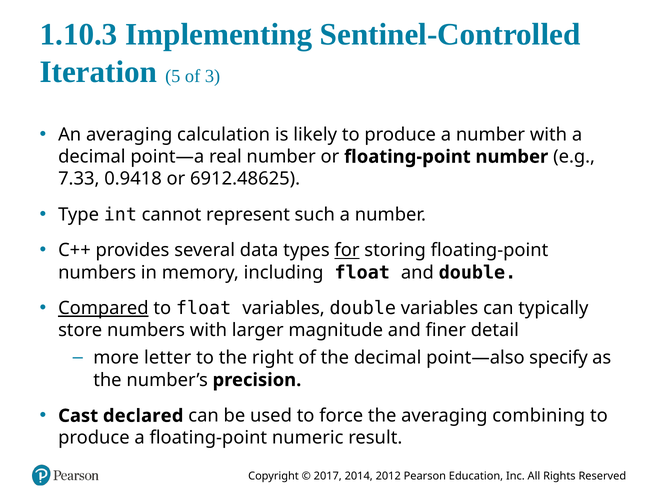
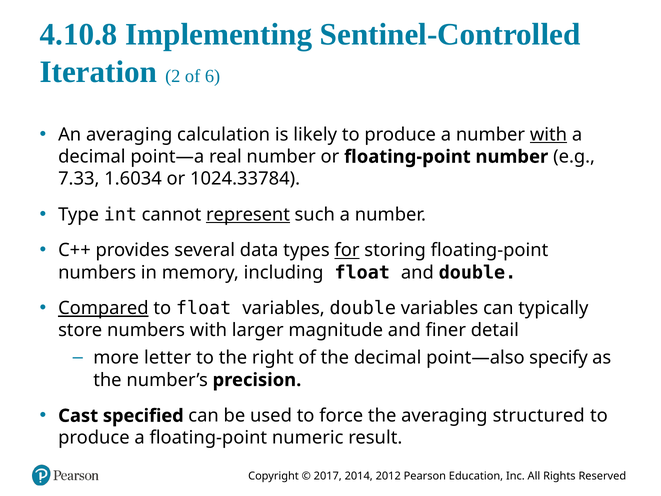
1.10.3: 1.10.3 -> 4.10.8
5: 5 -> 2
3: 3 -> 6
with at (548, 135) underline: none -> present
0.9418: 0.9418 -> 1.6034
6912.48625: 6912.48625 -> 1024.33784
represent underline: none -> present
declared: declared -> specified
combining: combining -> structured
